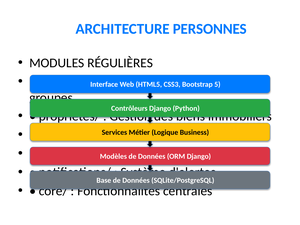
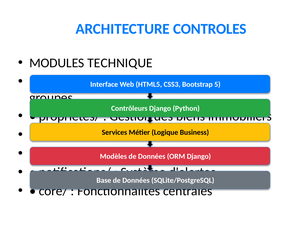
PERSONNES: PERSONNES -> CONTROLES
RÉGULIÈRES: RÉGULIÈRES -> TECHNIQUE
